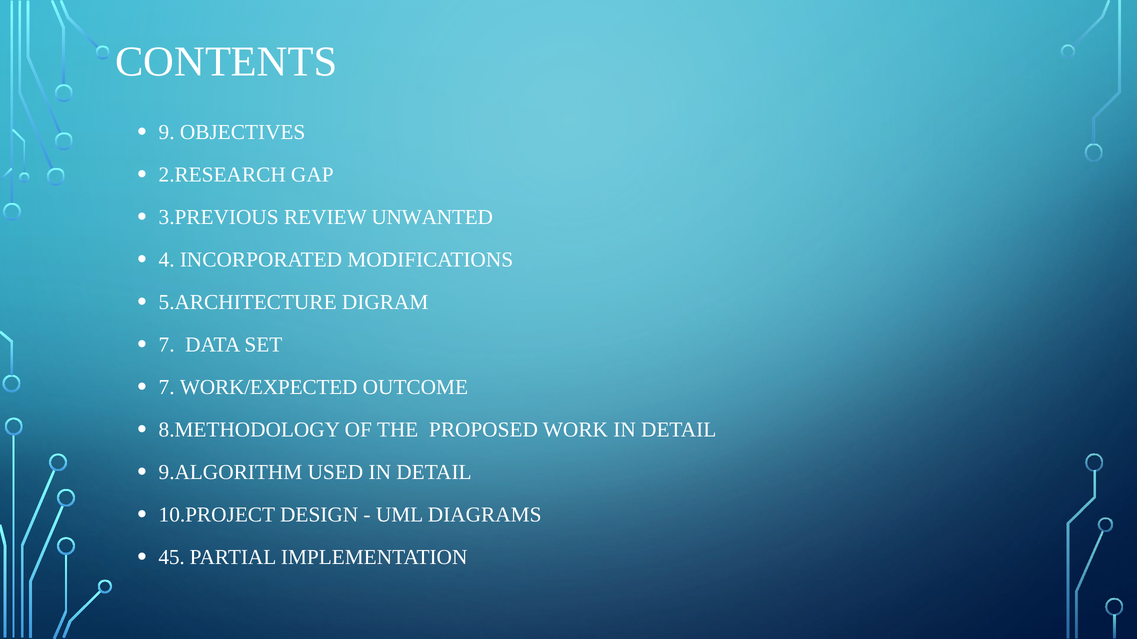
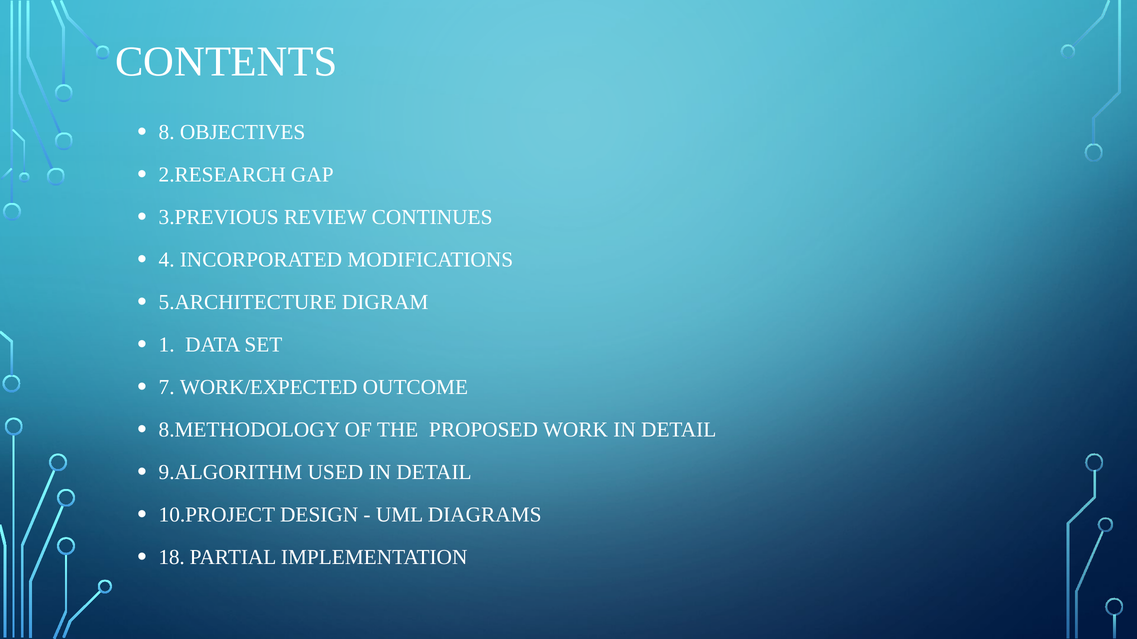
9: 9 -> 8
UNWANTED: UNWANTED -> CONTINUES
7 at (167, 345): 7 -> 1
45: 45 -> 18
